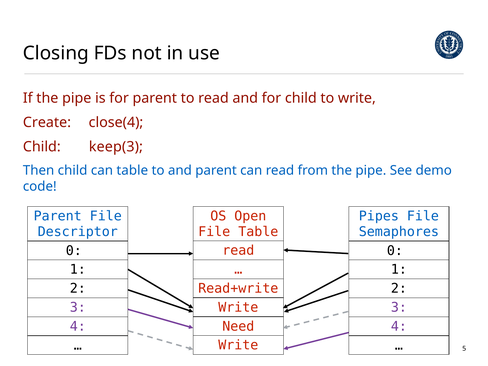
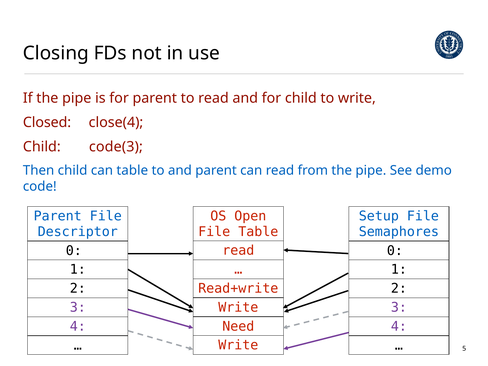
Create: Create -> Closed
keep(3: keep(3 -> code(3
Pipes: Pipes -> Setup
